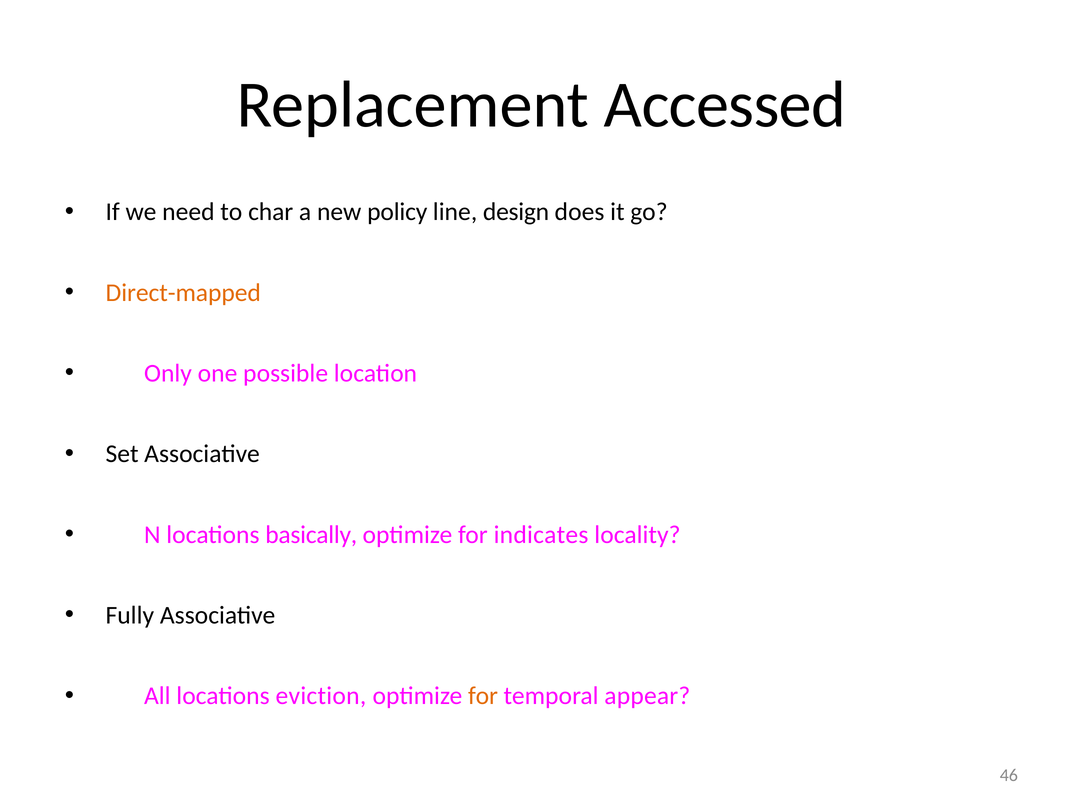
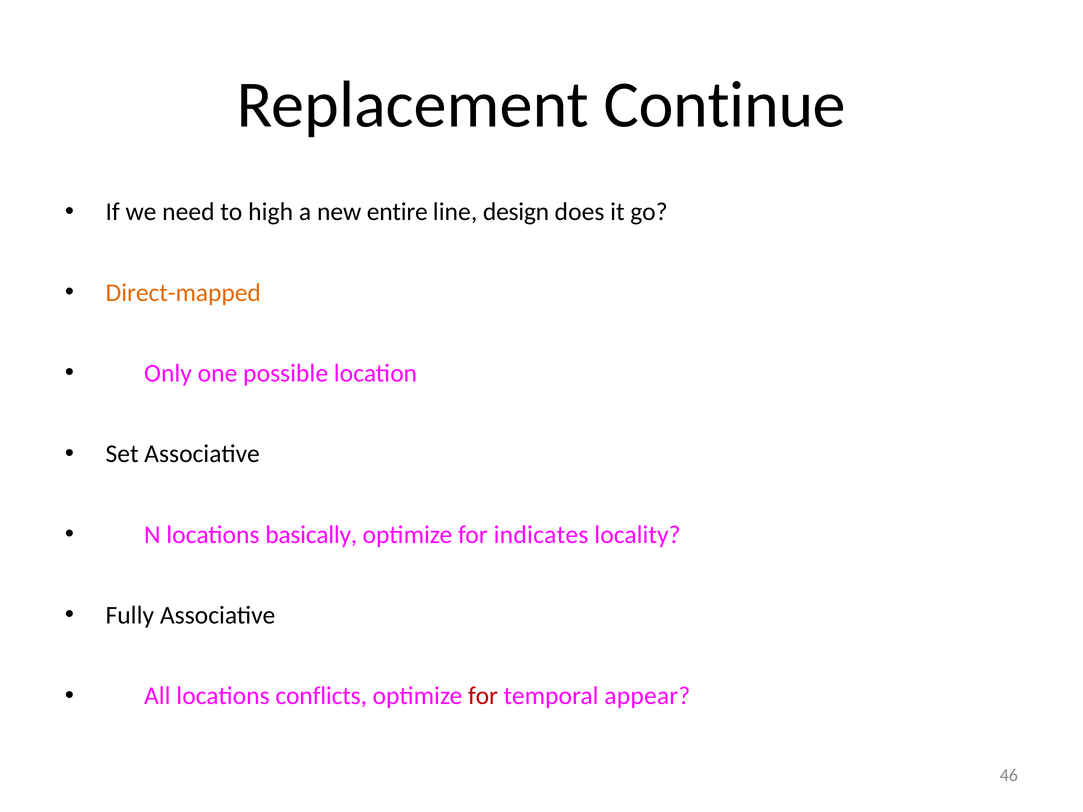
Accessed: Accessed -> Continue
char: char -> high
policy: policy -> entire
eviction: eviction -> conflicts
for at (483, 696) colour: orange -> red
